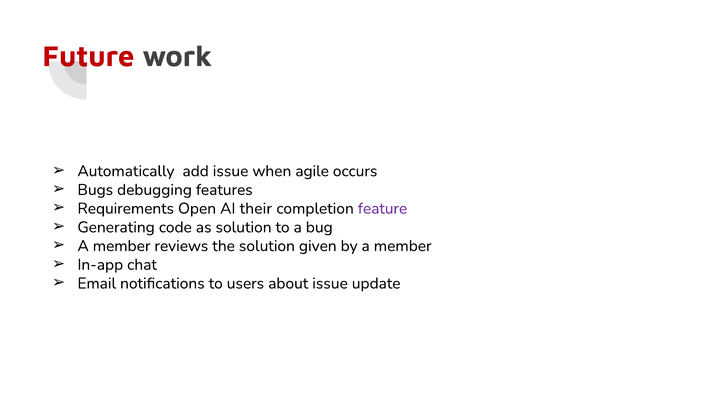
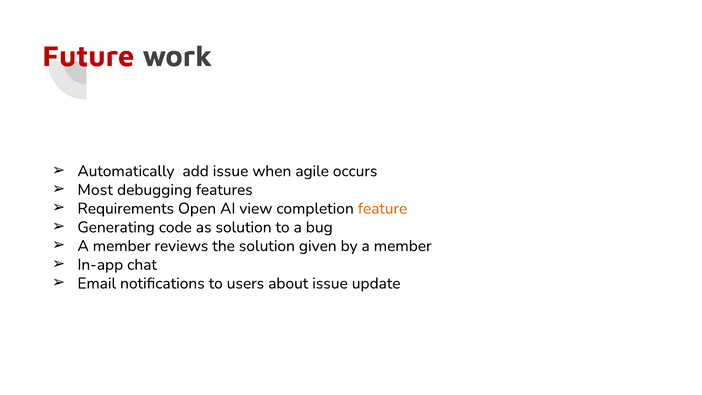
Bugs: Bugs -> Most
their: their -> view
feature colour: purple -> orange
